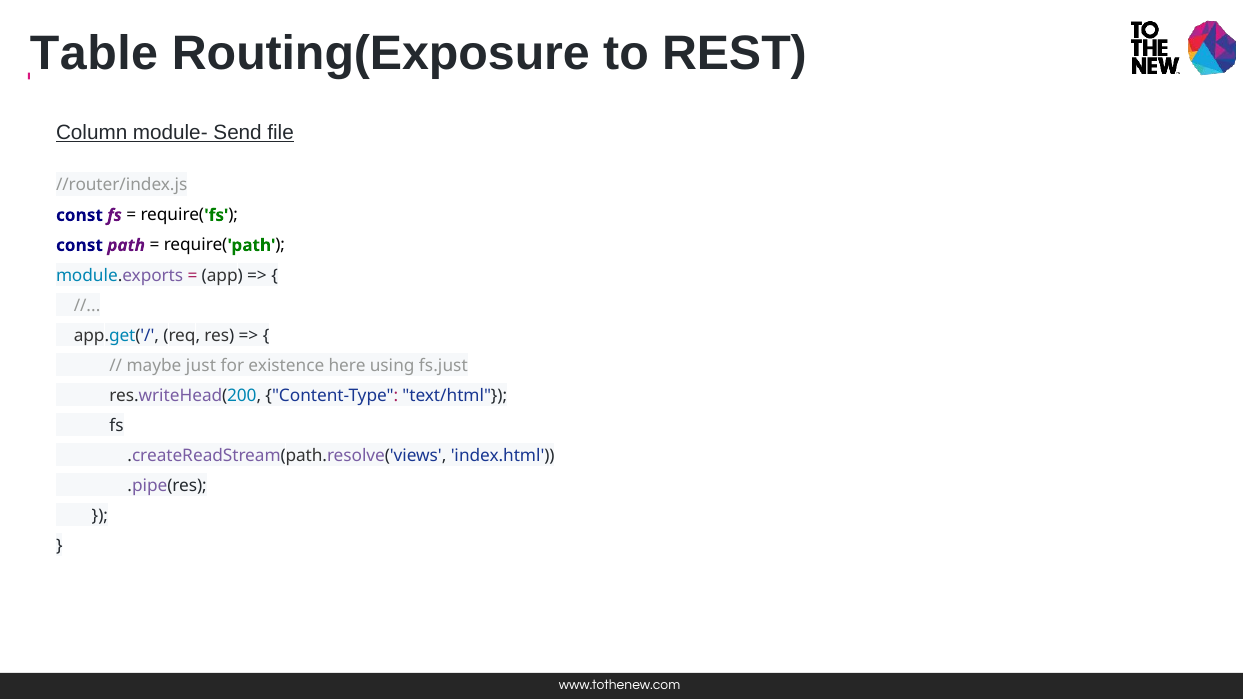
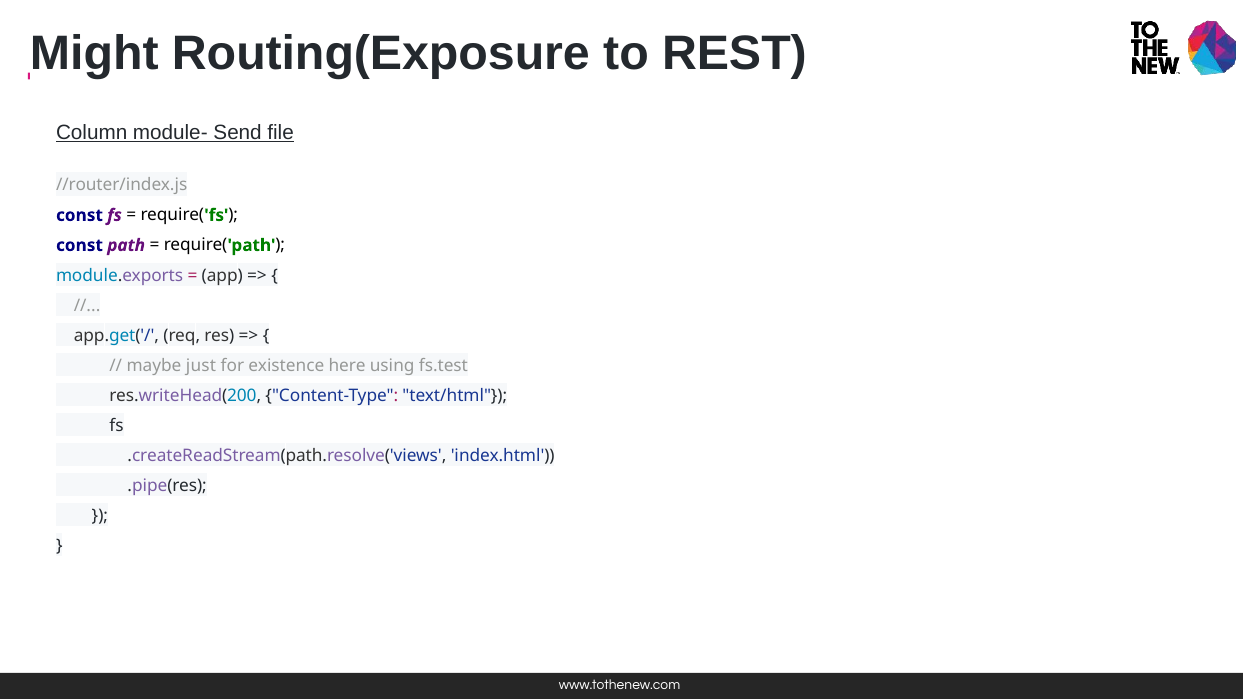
Table: Table -> Might
fs.just: fs.just -> fs.test
